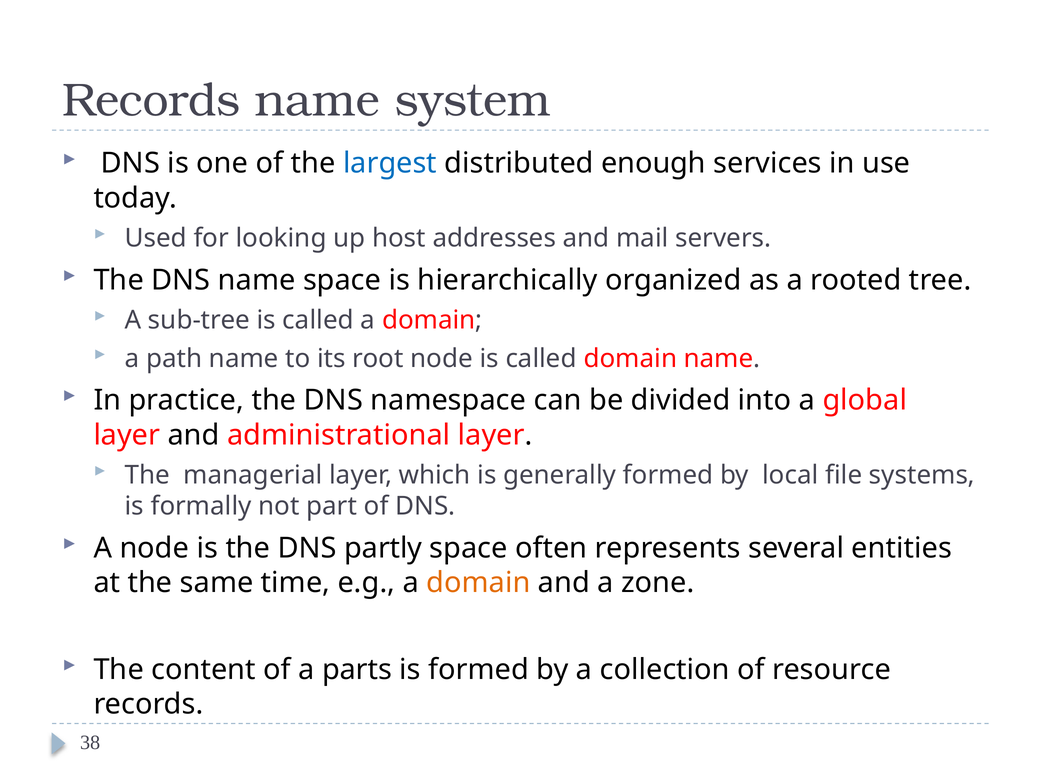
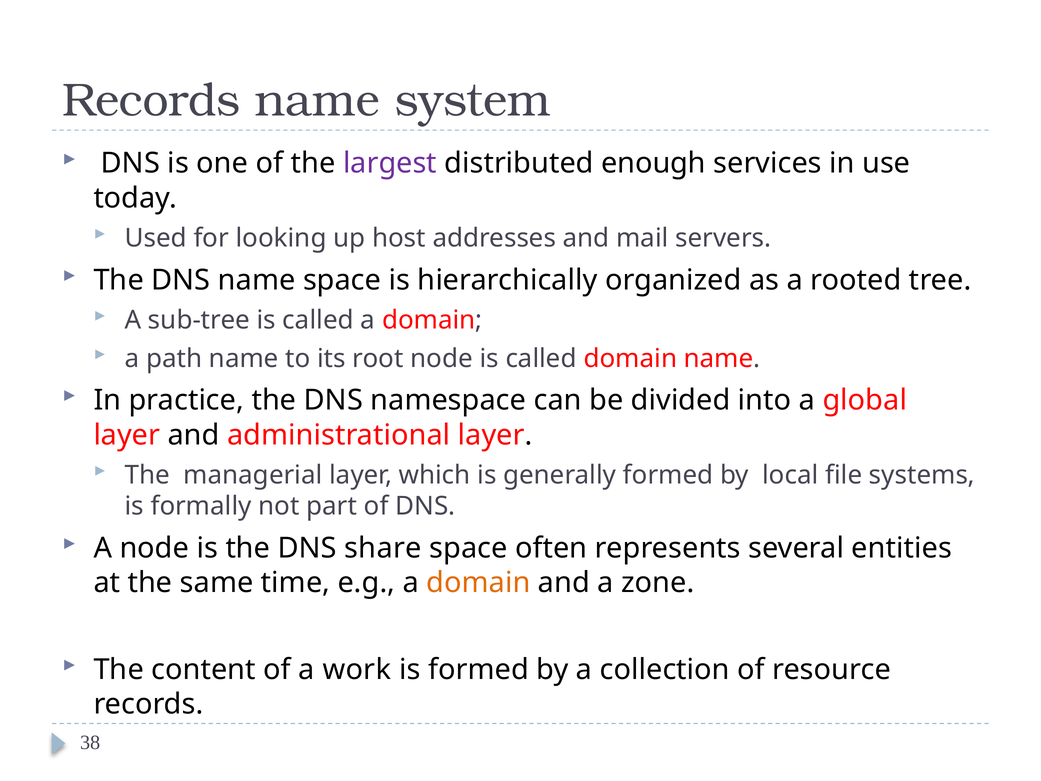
largest colour: blue -> purple
partly: partly -> share
parts: parts -> work
